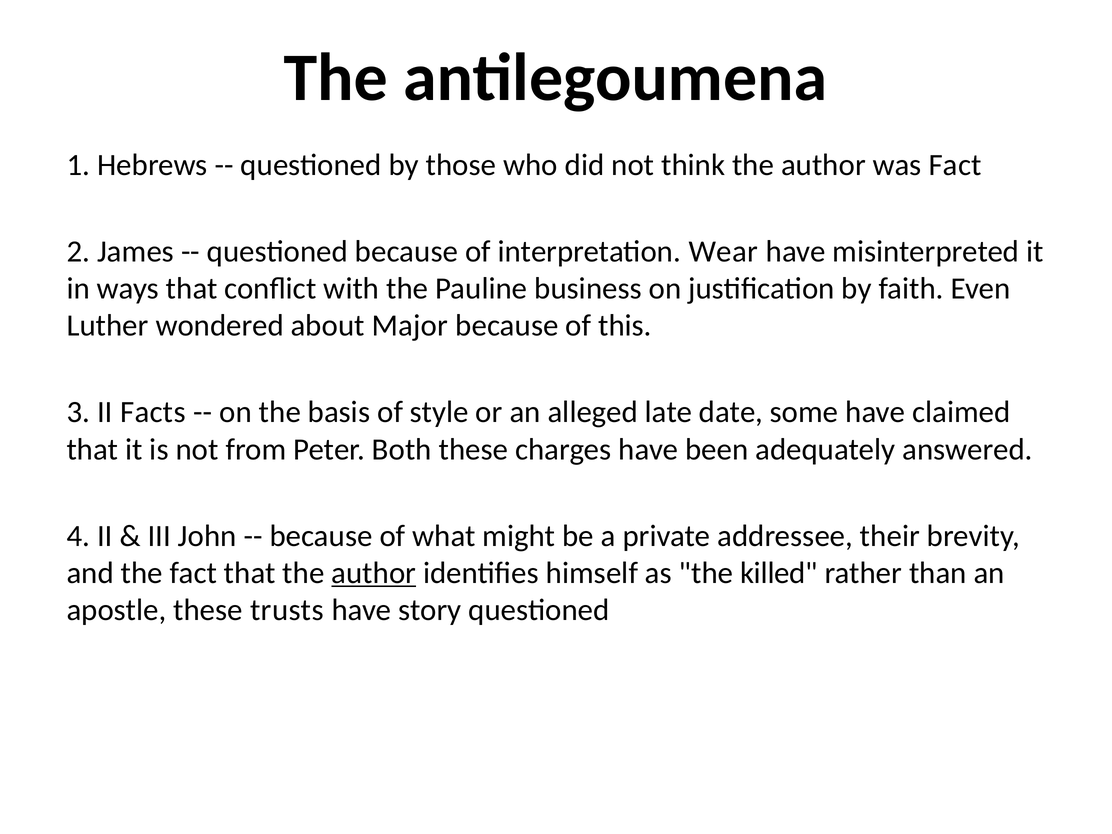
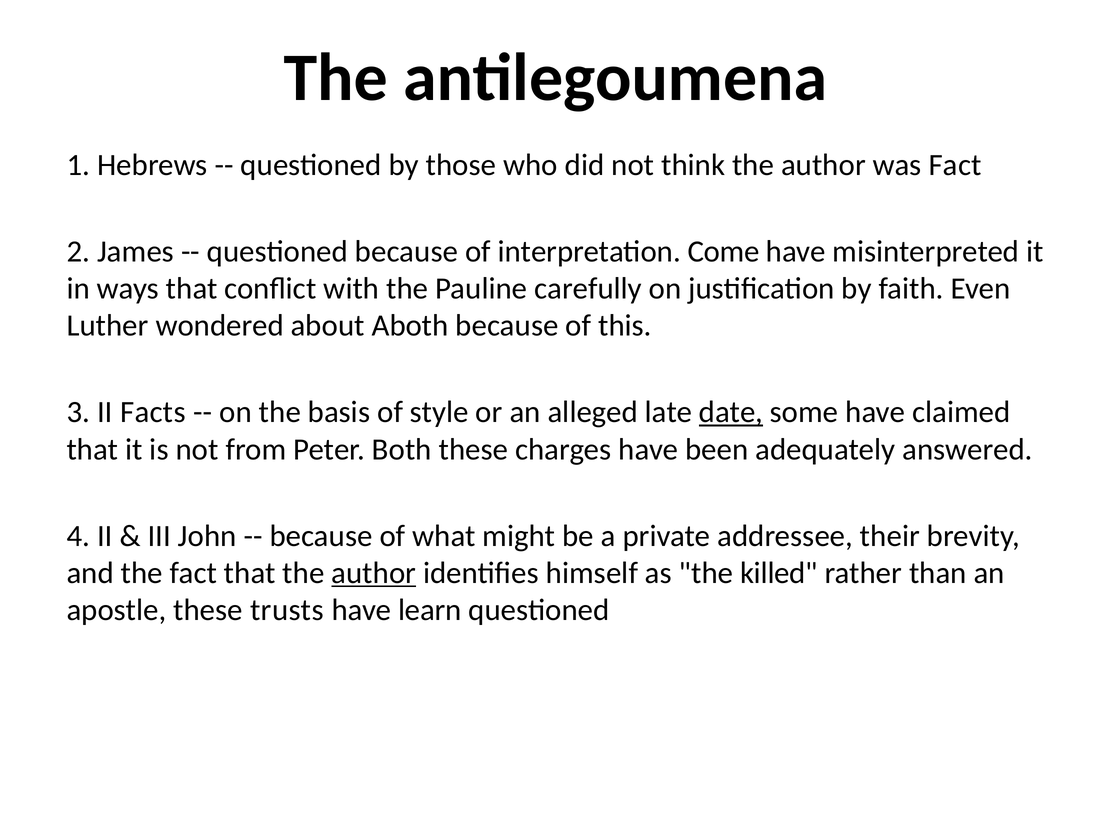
Wear: Wear -> Come
business: business -> carefully
Major: Major -> Aboth
date underline: none -> present
story: story -> learn
